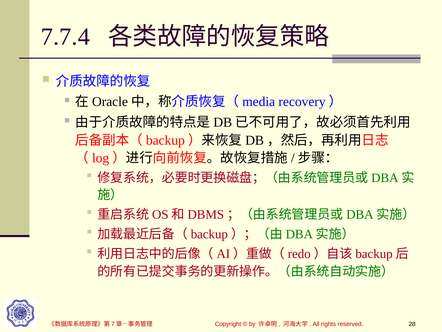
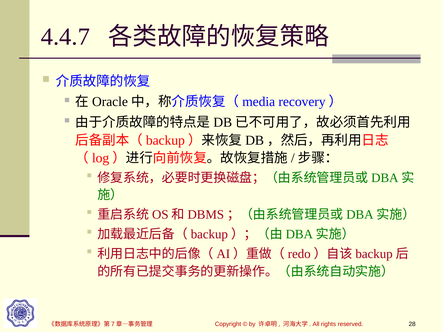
7.7.4: 7.7.4 -> 4.4.7
